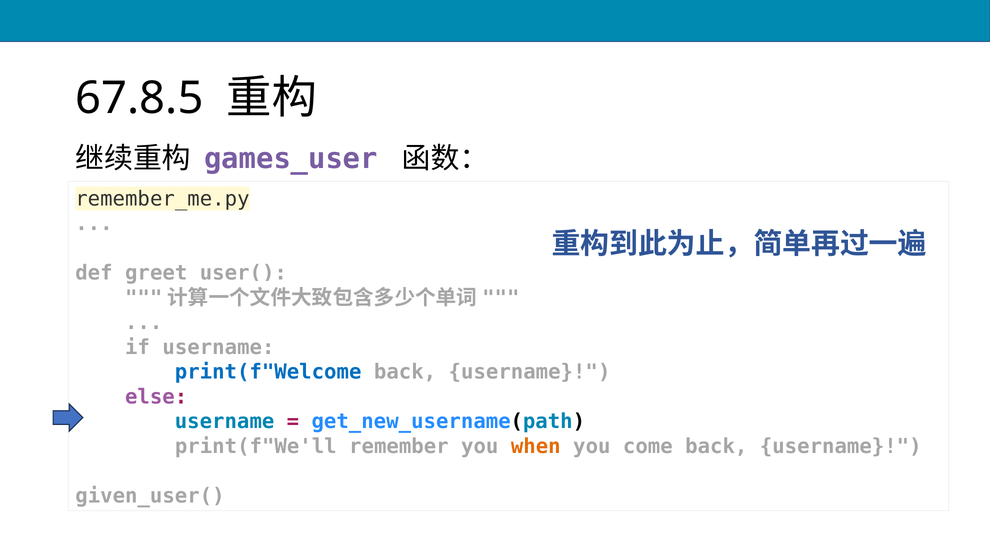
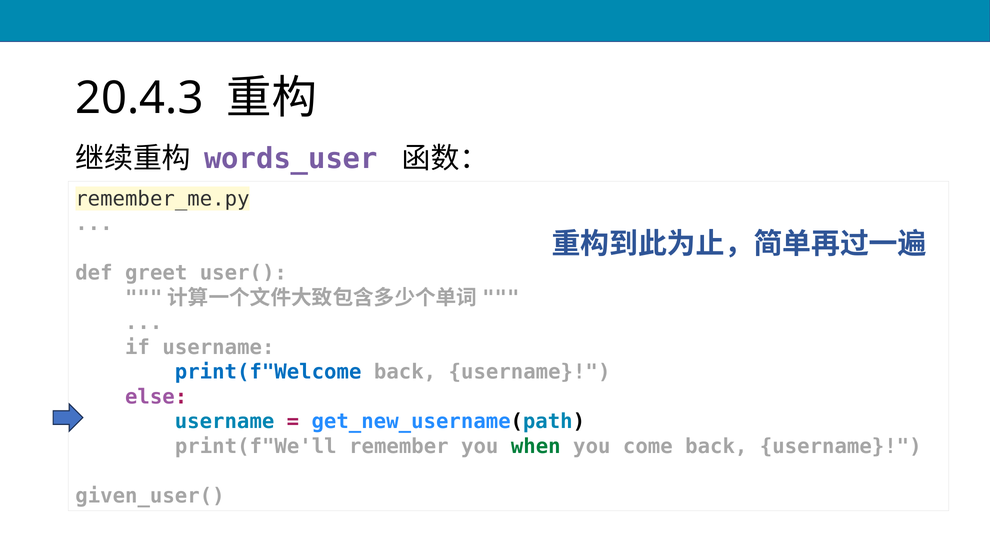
67.8.5: 67.8.5 -> 20.4.3
games_user: games_user -> words_user
when colour: orange -> green
